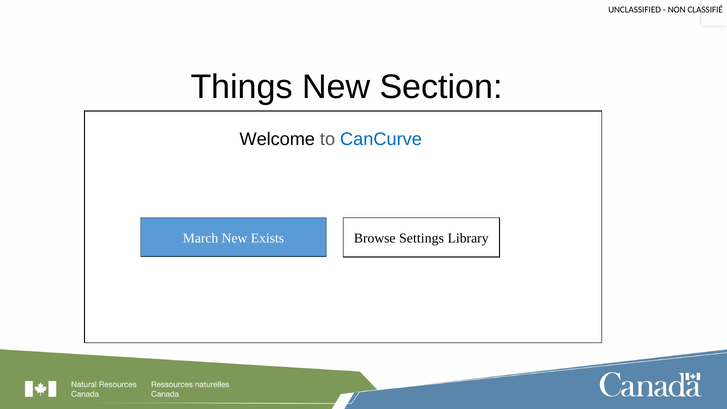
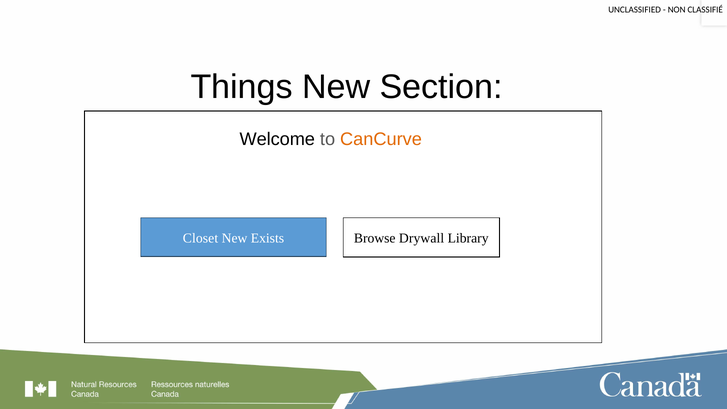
CanCurve colour: blue -> orange
March: March -> Closet
Settings: Settings -> Drywall
